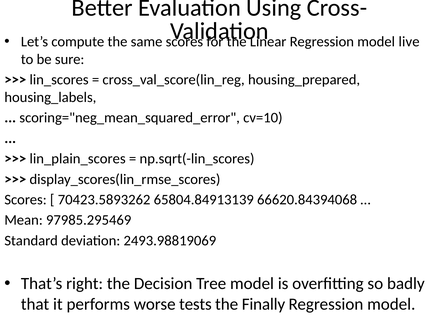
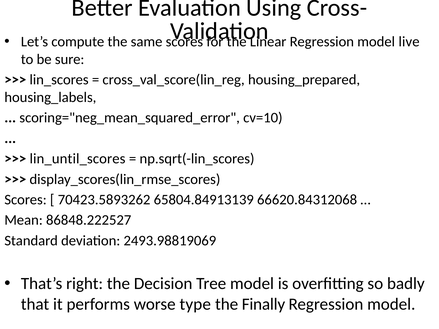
lin_plain_scores: lin_plain_scores -> lin_until_scores
66620.84394068: 66620.84394068 -> 66620.84312068
97985.295469: 97985.295469 -> 86848.222527
tests: tests -> type
